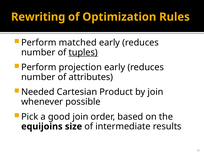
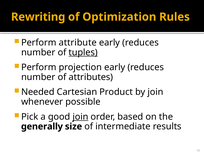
matched: matched -> attribute
join at (80, 117) underline: none -> present
equijoins: equijoins -> generally
